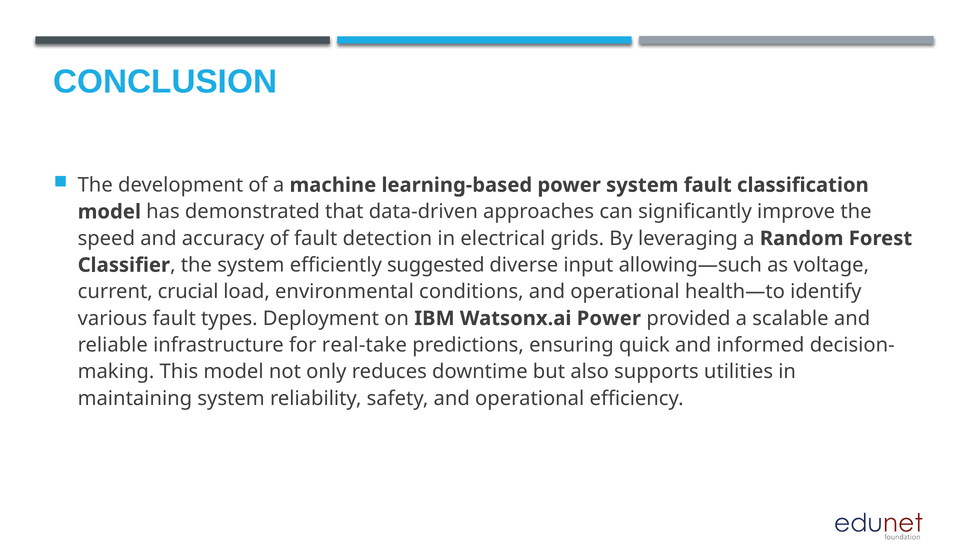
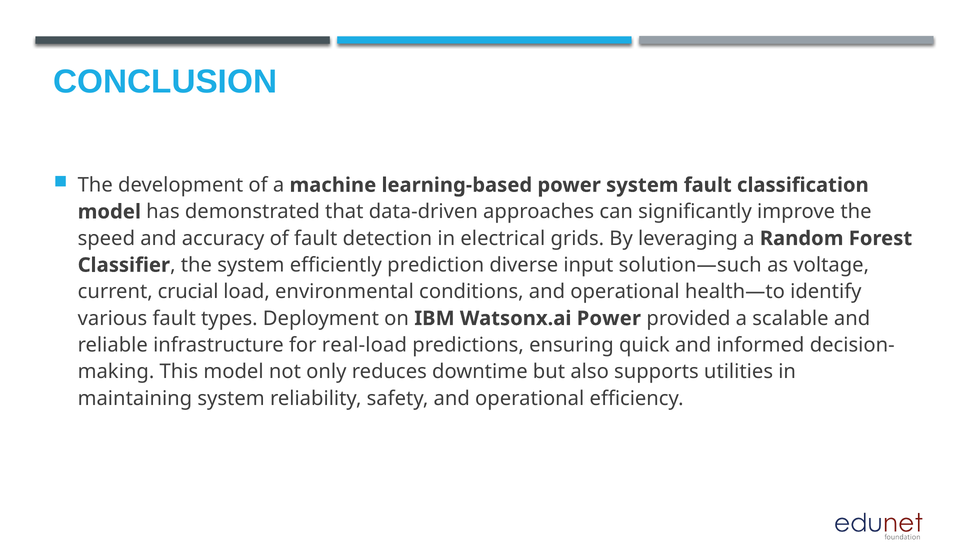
suggested: suggested -> prediction
allowing—such: allowing—such -> solution—such
real-take: real-take -> real-load
